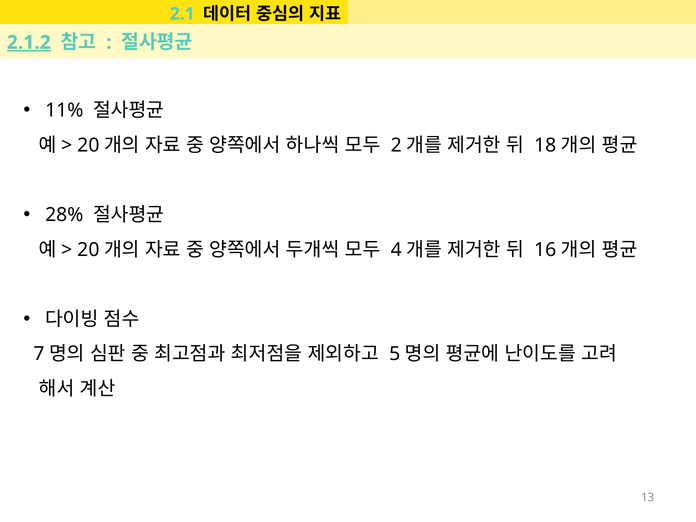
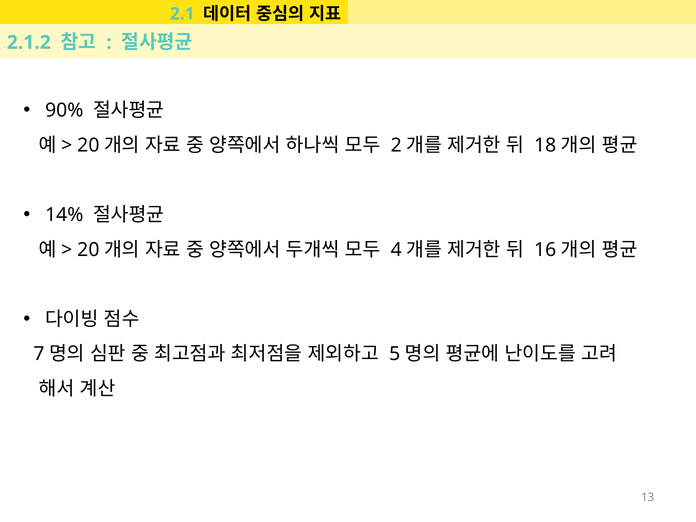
2.1.2 underline: present -> none
11%: 11% -> 90%
28%: 28% -> 14%
